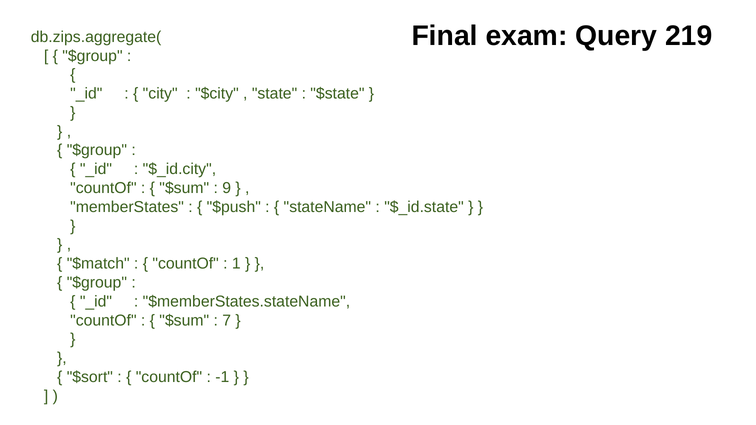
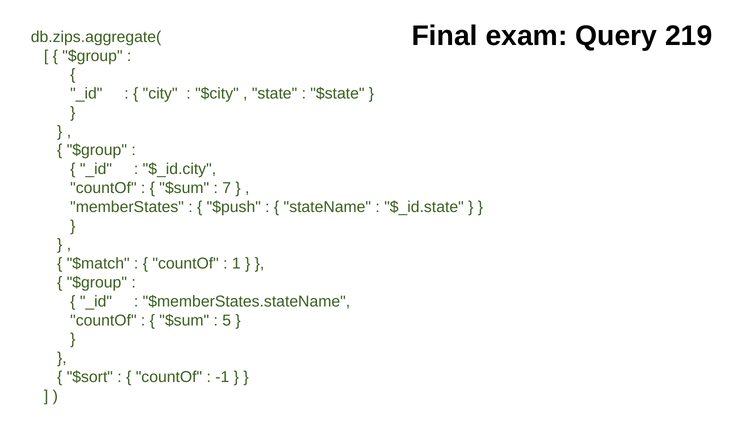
9: 9 -> 7
7: 7 -> 5
